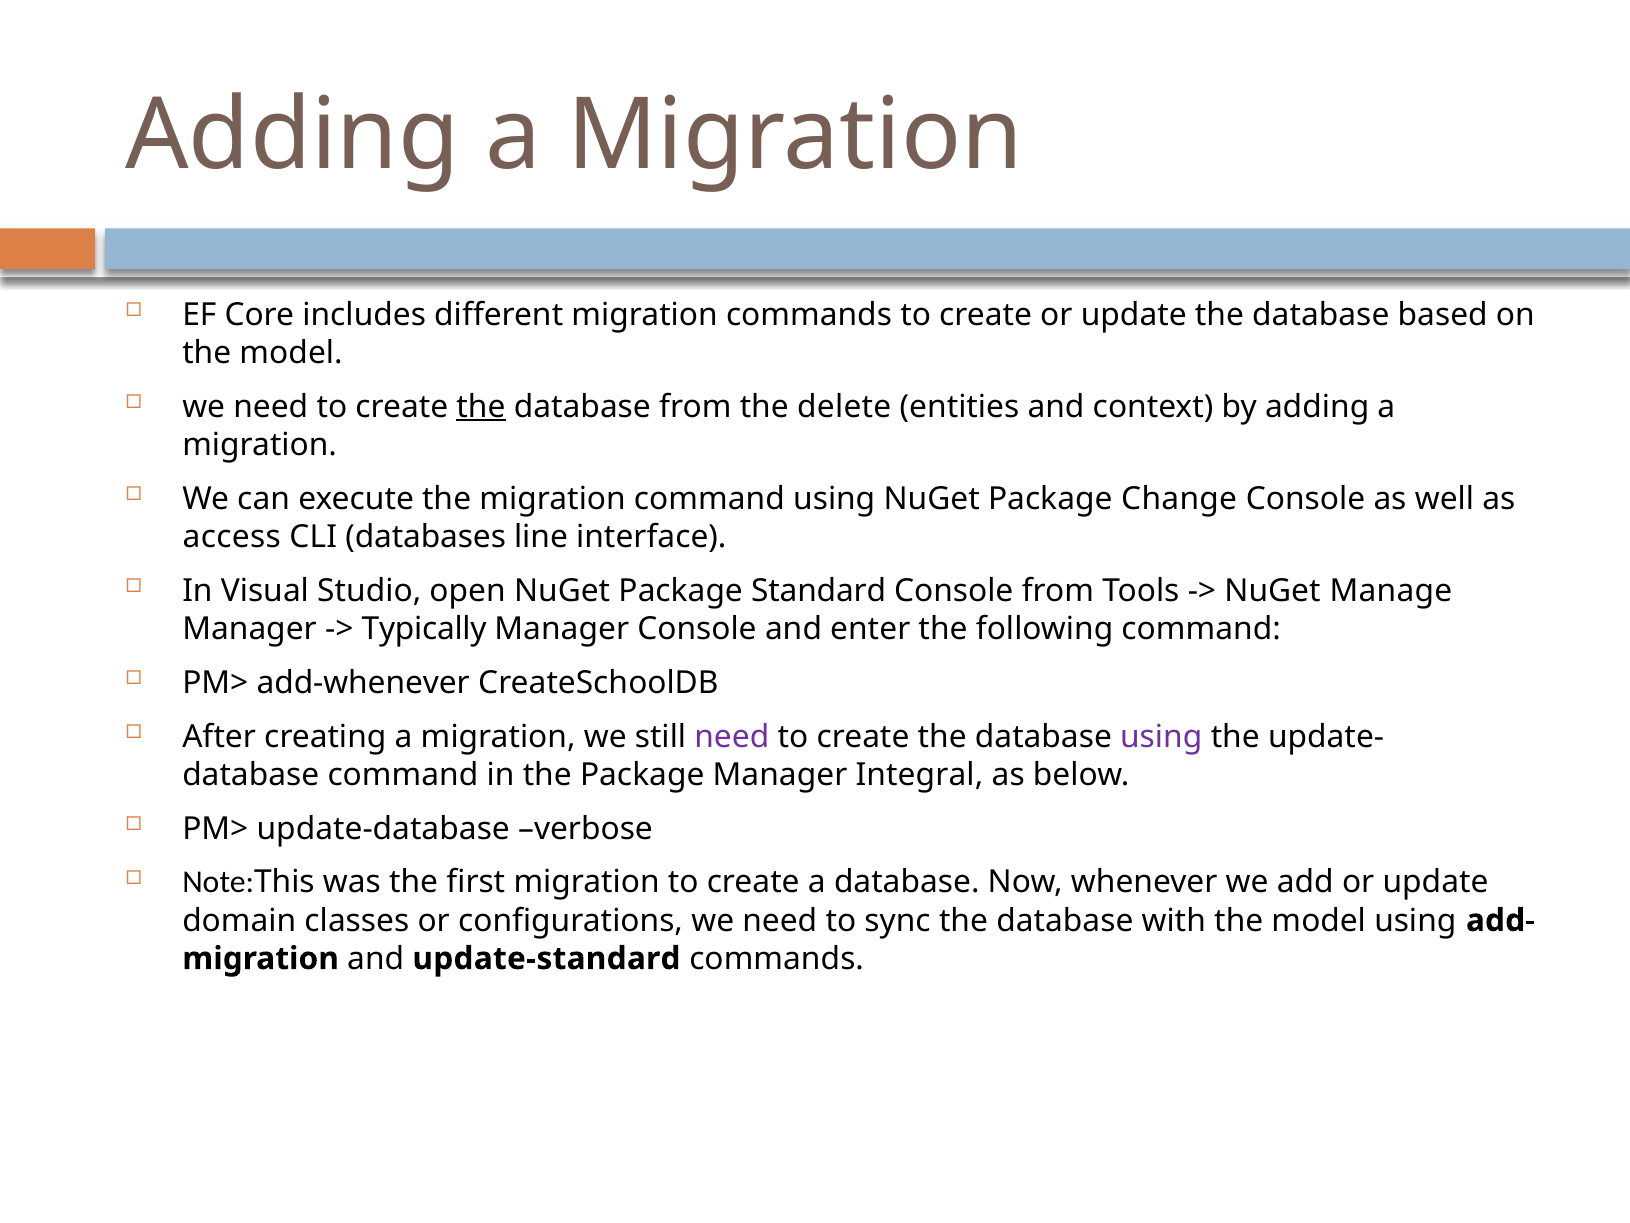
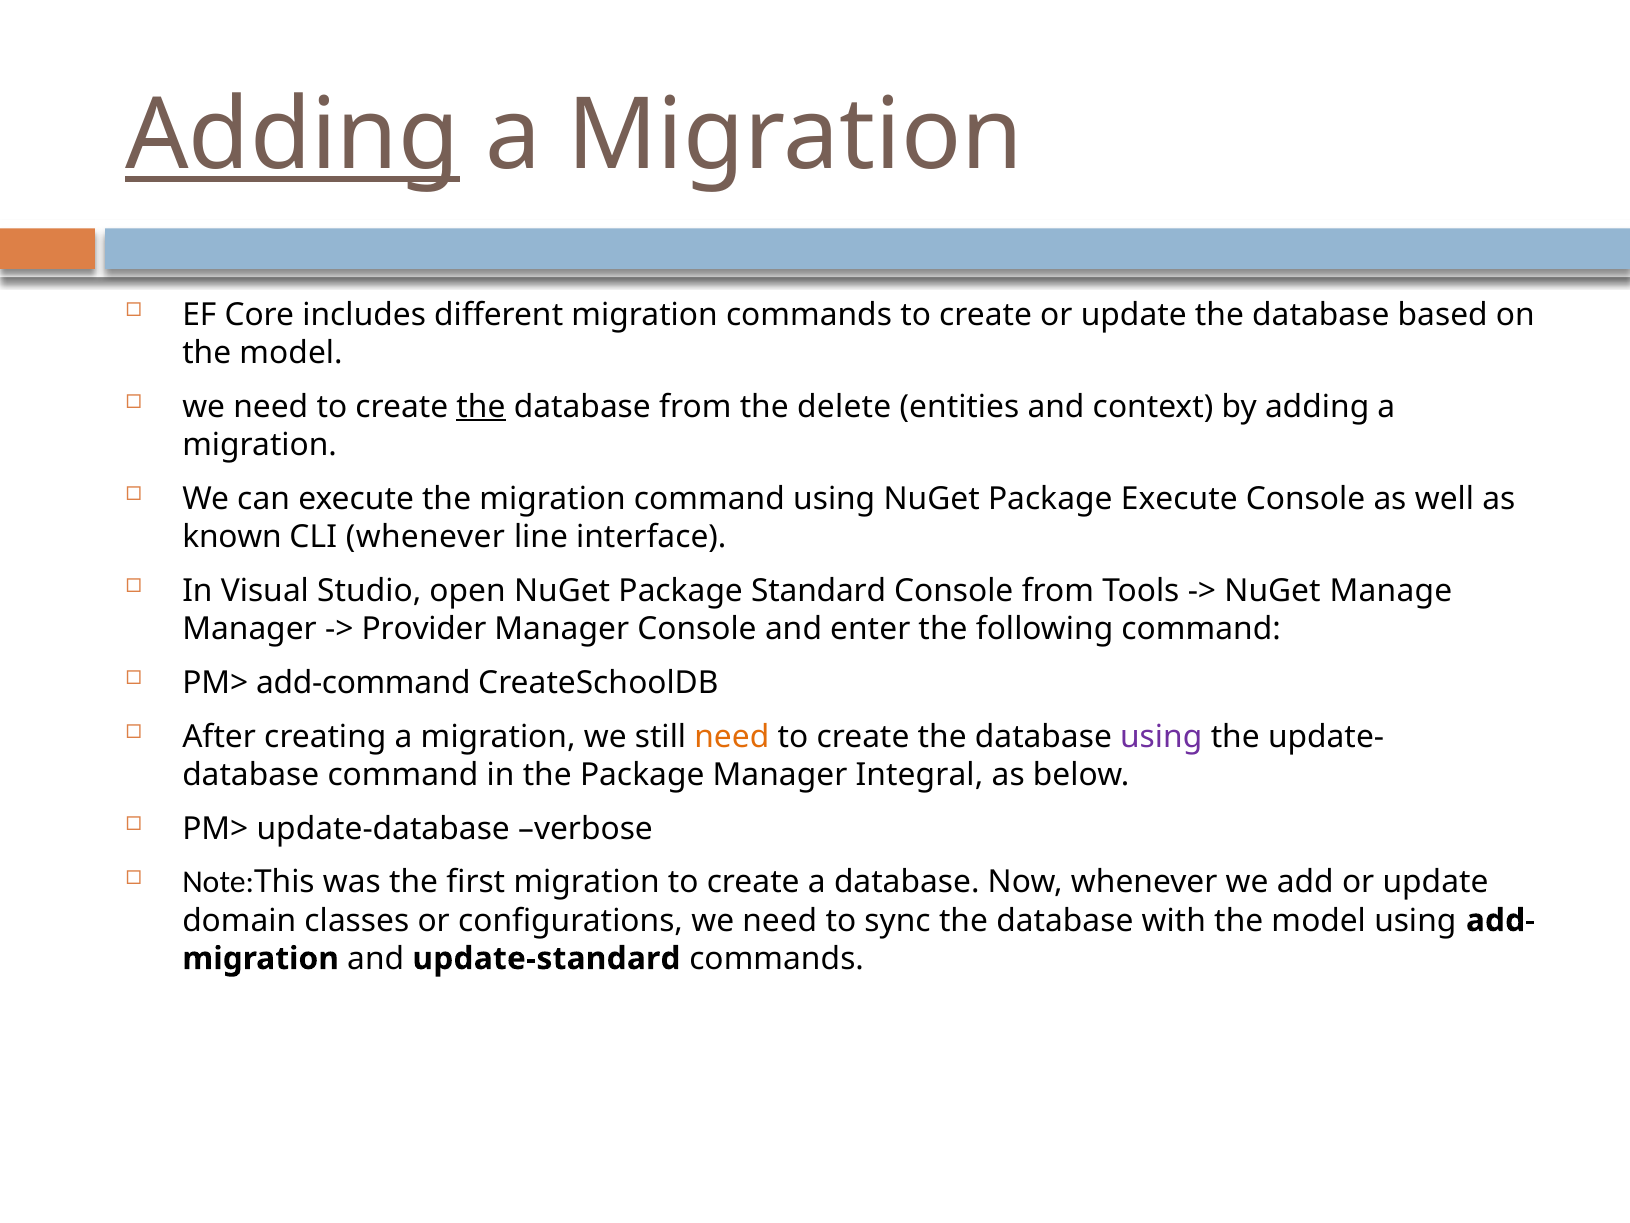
Adding at (293, 136) underline: none -> present
Package Change: Change -> Execute
access: access -> known
CLI databases: databases -> whenever
Typically: Typically -> Provider
add-whenever: add-whenever -> add-command
need at (732, 736) colour: purple -> orange
